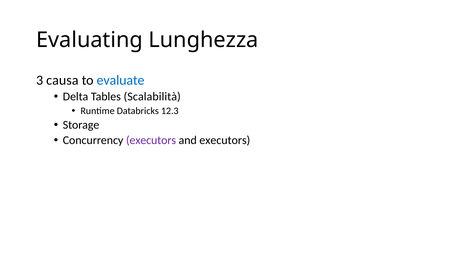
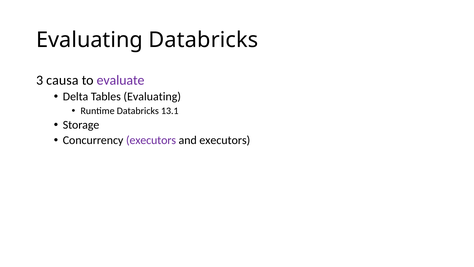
Evaluating Lunghezza: Lunghezza -> Databricks
evaluate colour: blue -> purple
Tables Scalabilità: Scalabilità -> Evaluating
12.3: 12.3 -> 13.1
